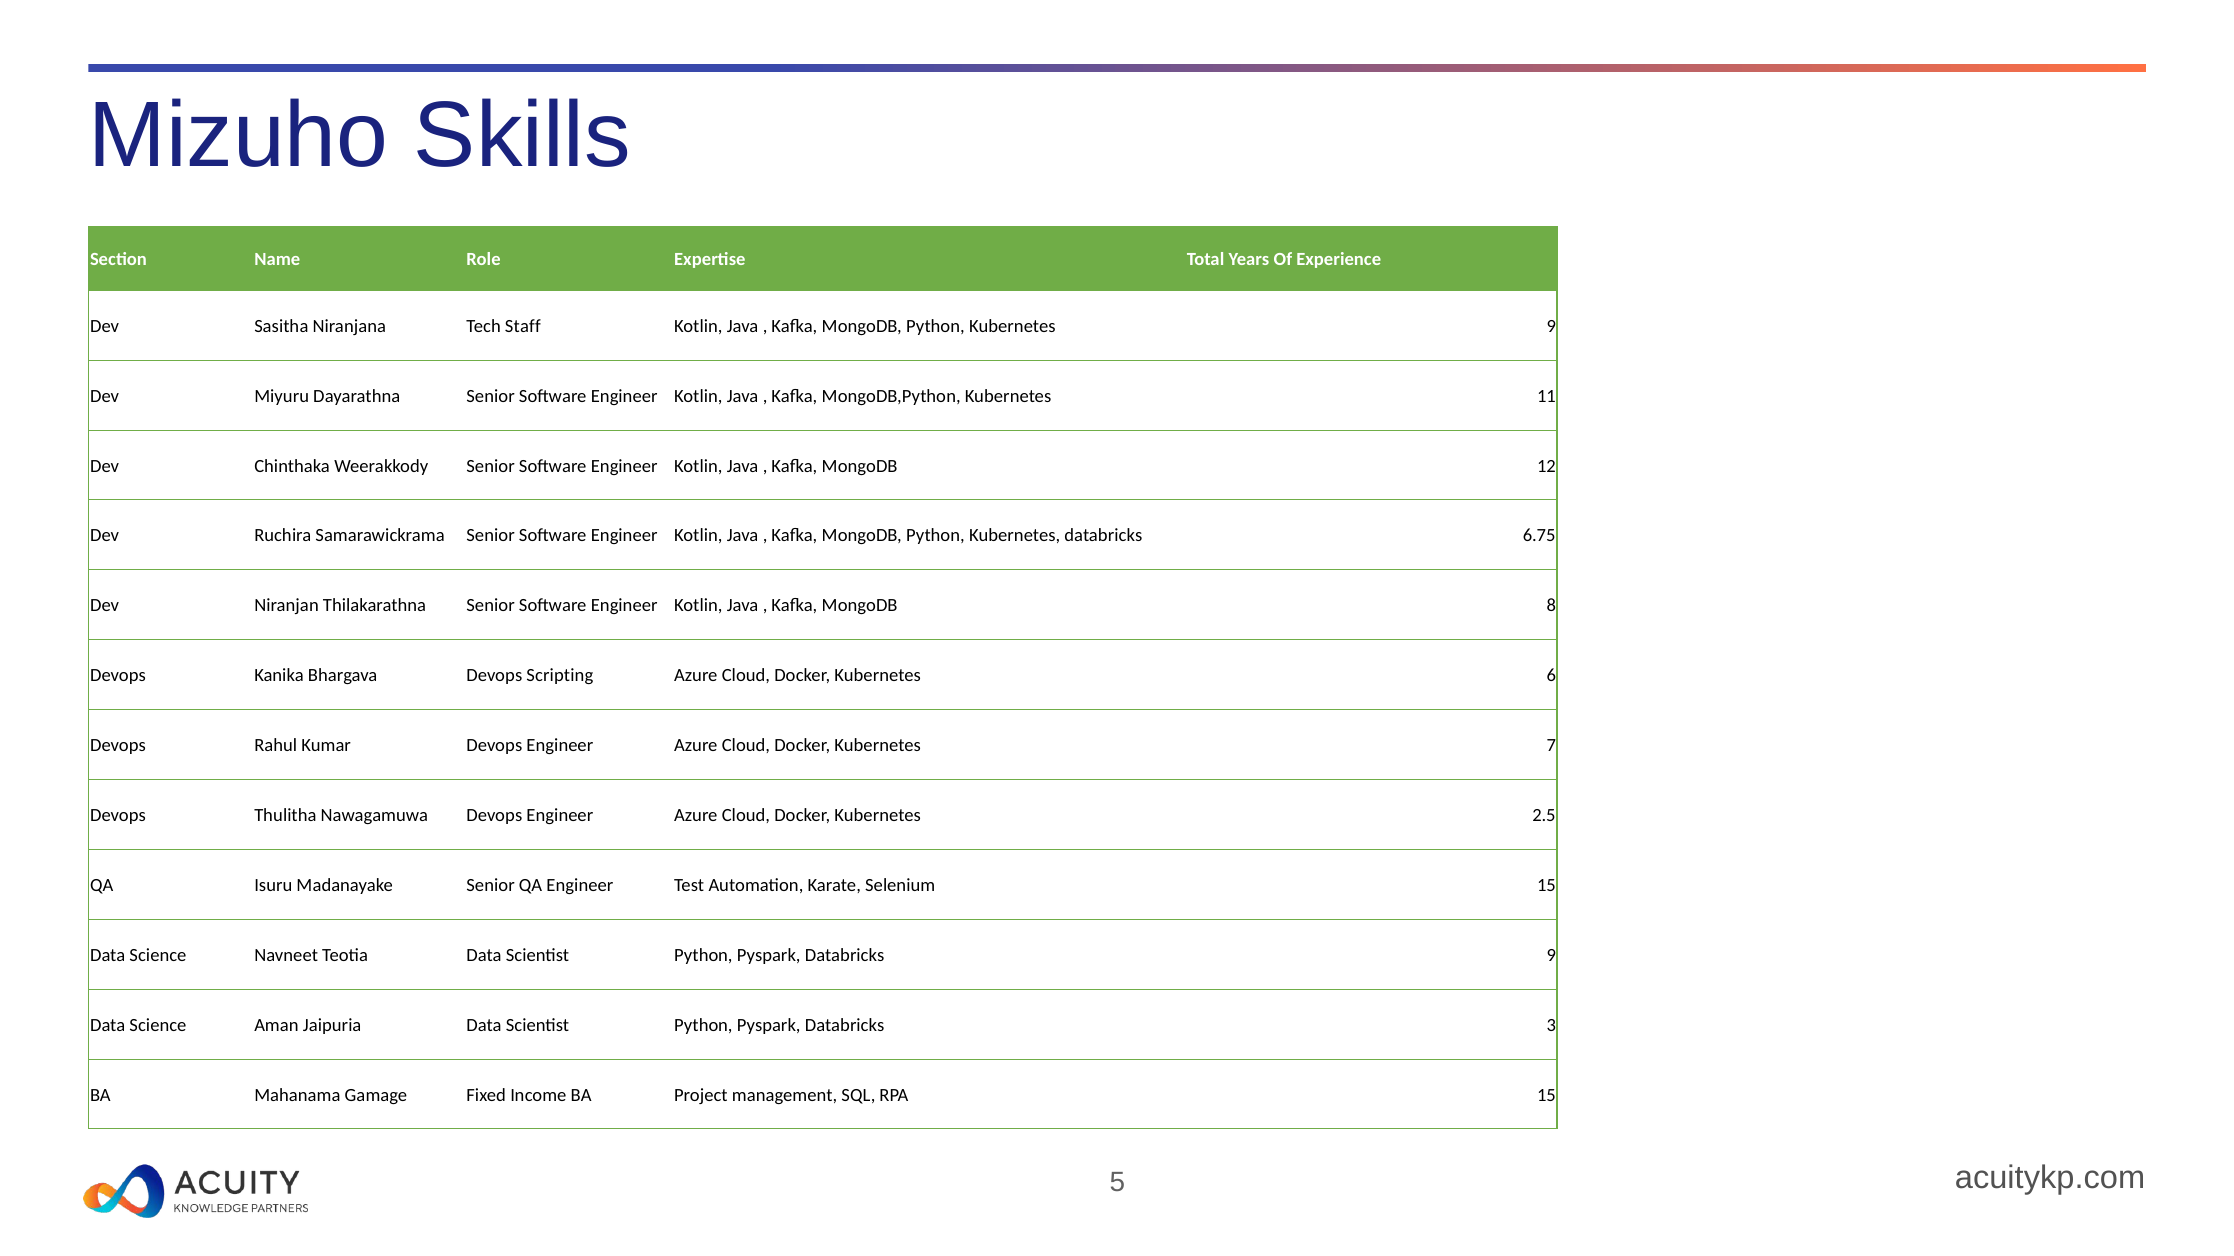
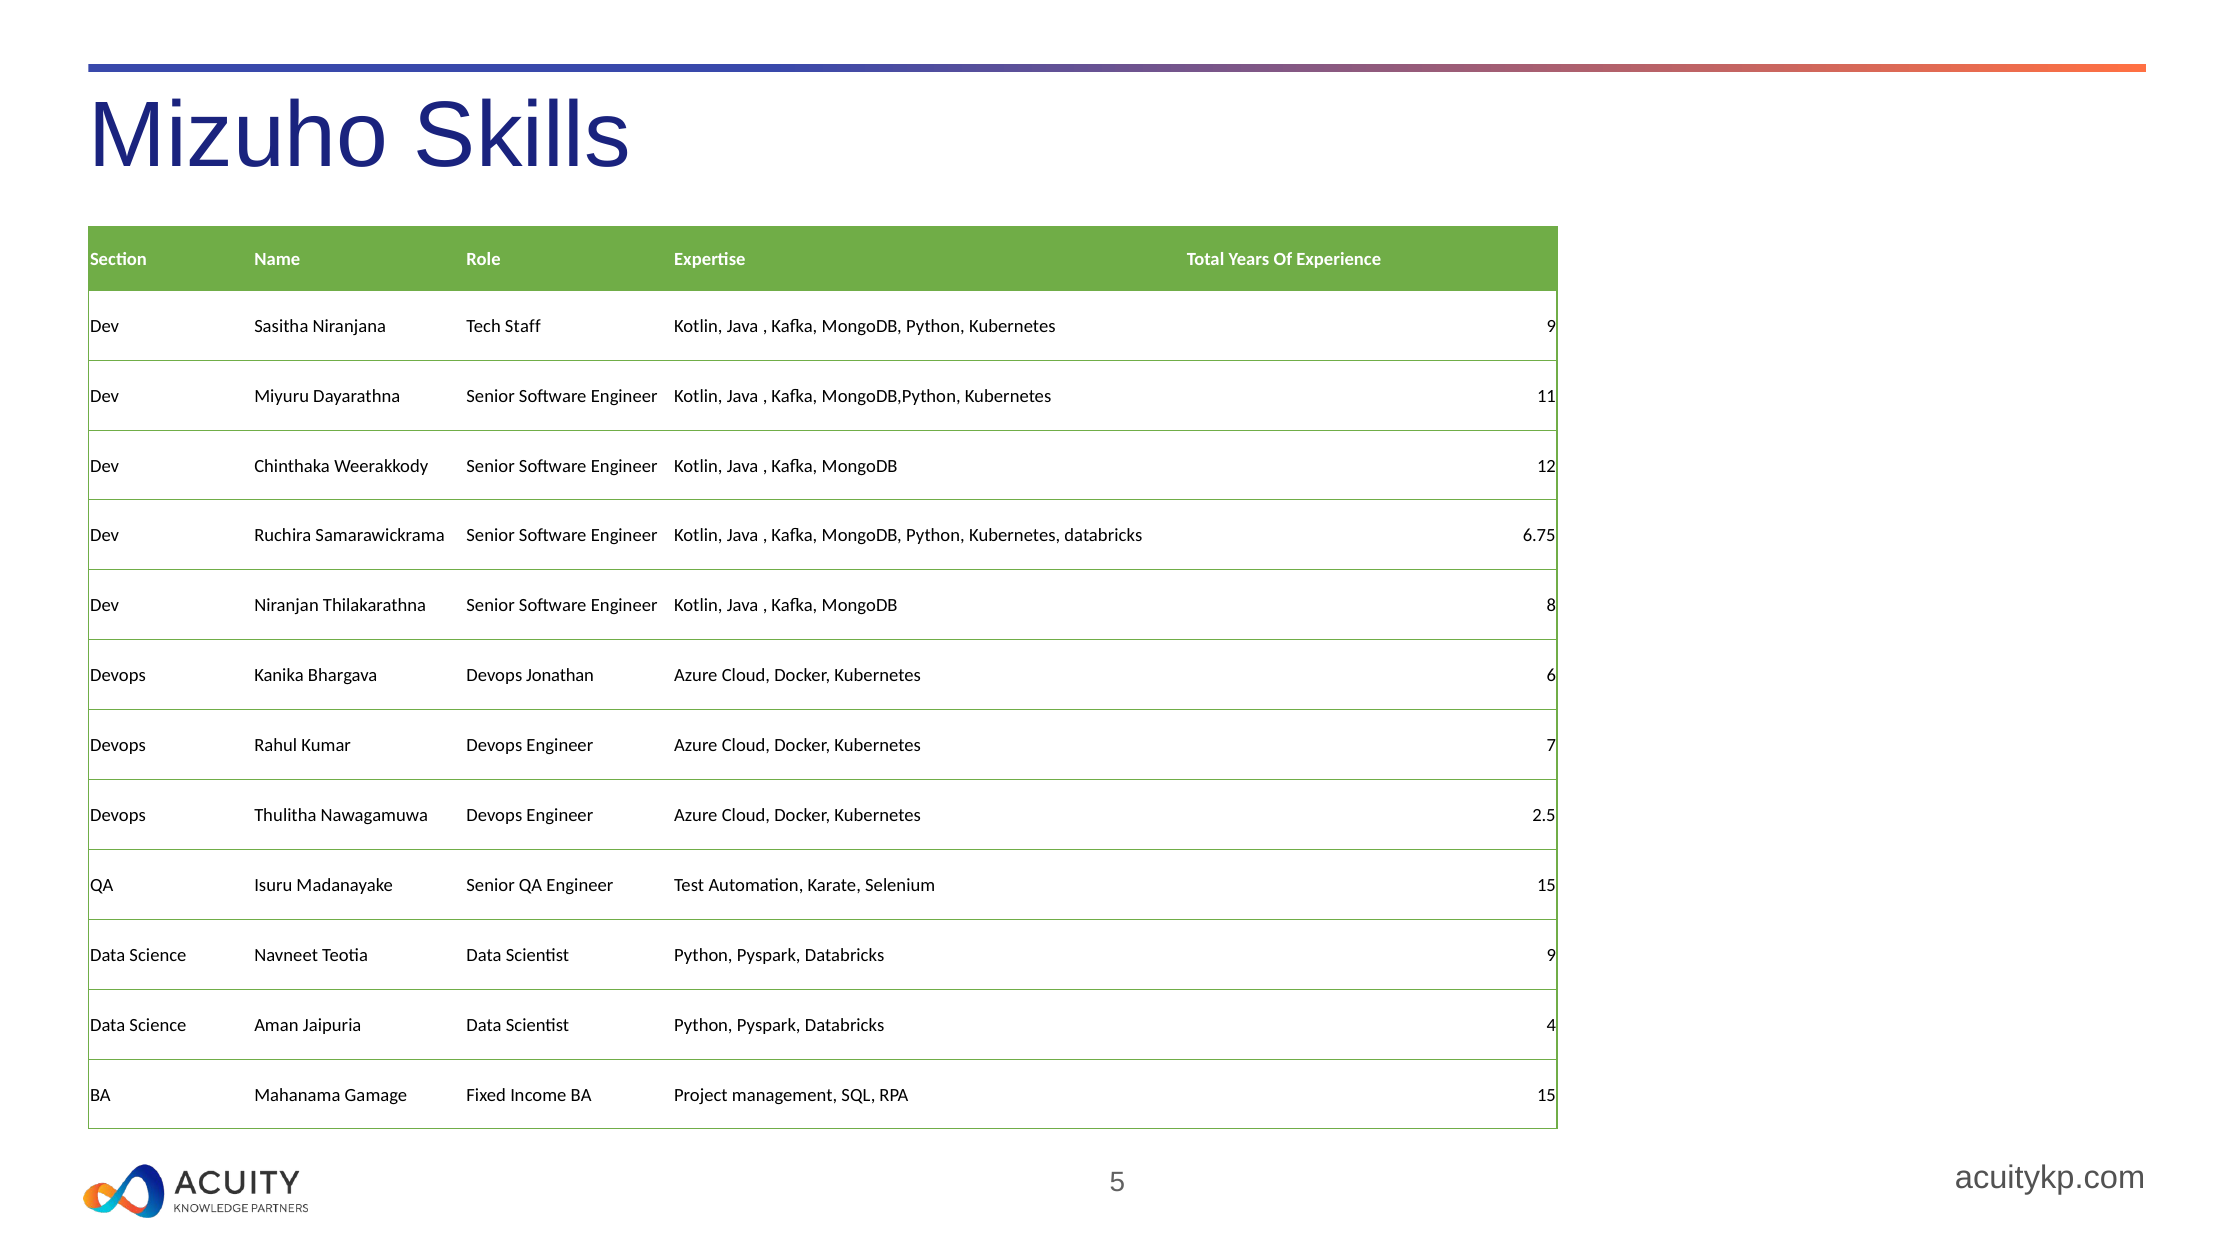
Scripting: Scripting -> Jonathan
3: 3 -> 4
